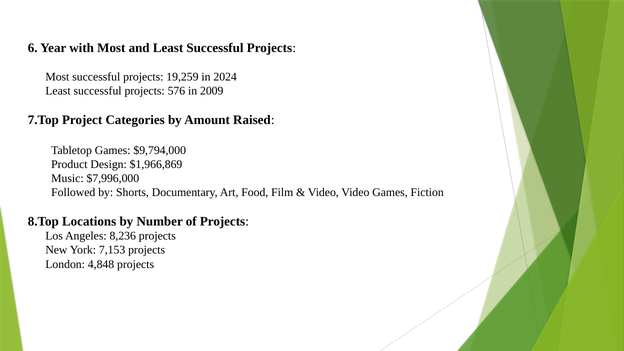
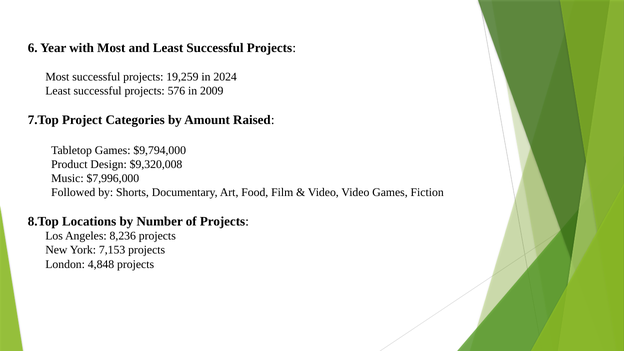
$1,966,869: $1,966,869 -> $9,320,008
